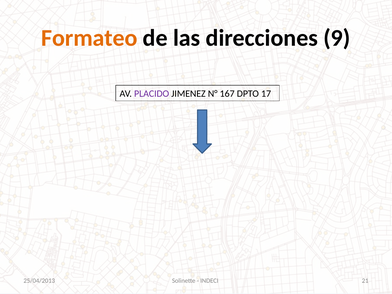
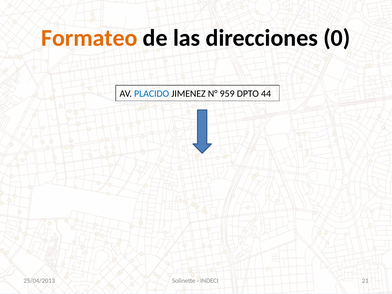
9: 9 -> 0
PLACIDO colour: purple -> blue
167: 167 -> 959
17: 17 -> 44
